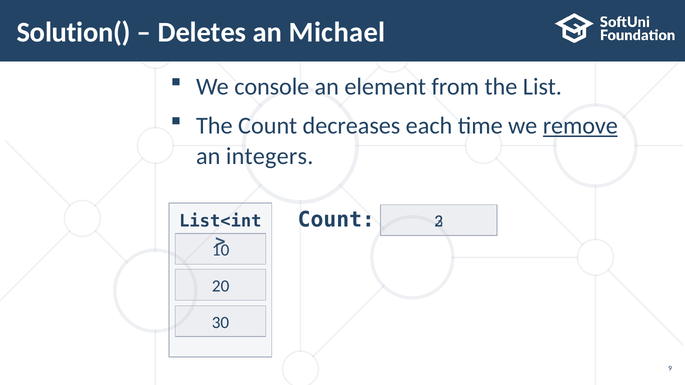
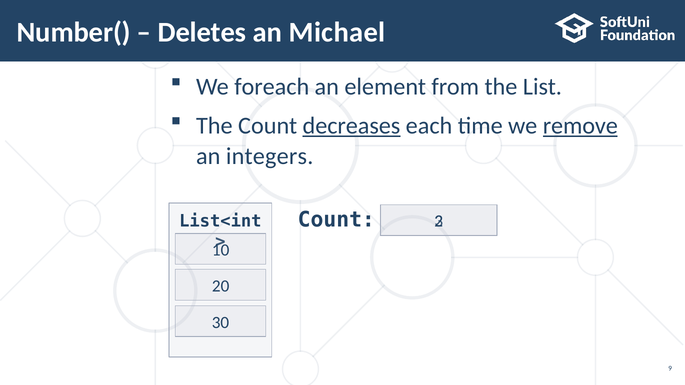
Solution(: Solution( -> Number(
console: console -> foreach
decreases underline: none -> present
